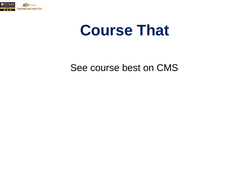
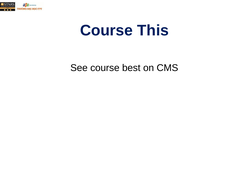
That: That -> This
